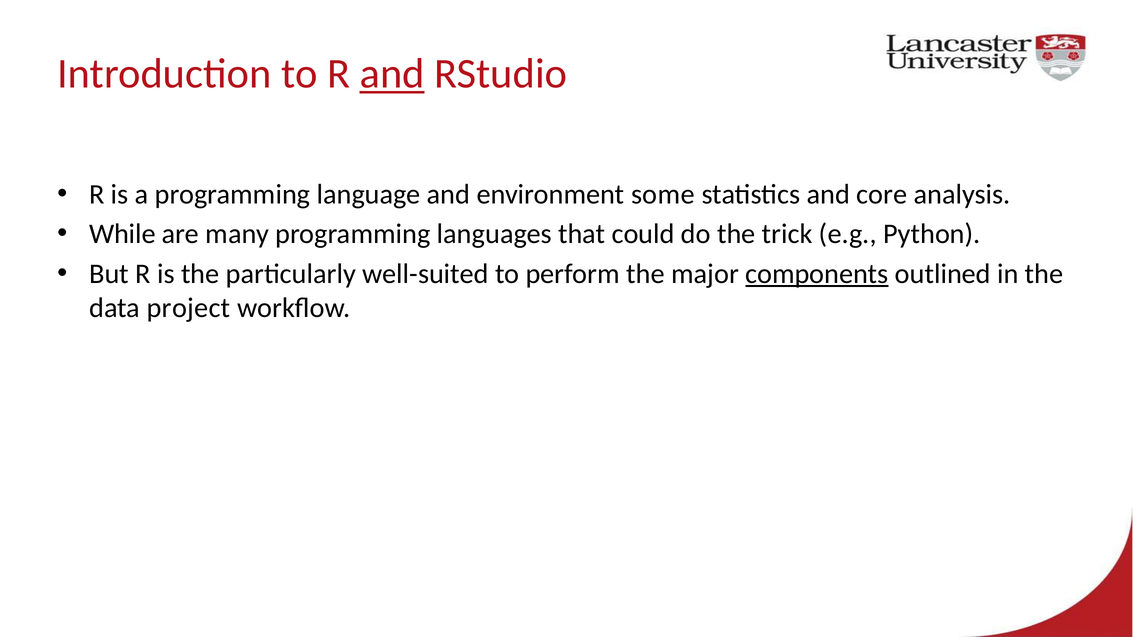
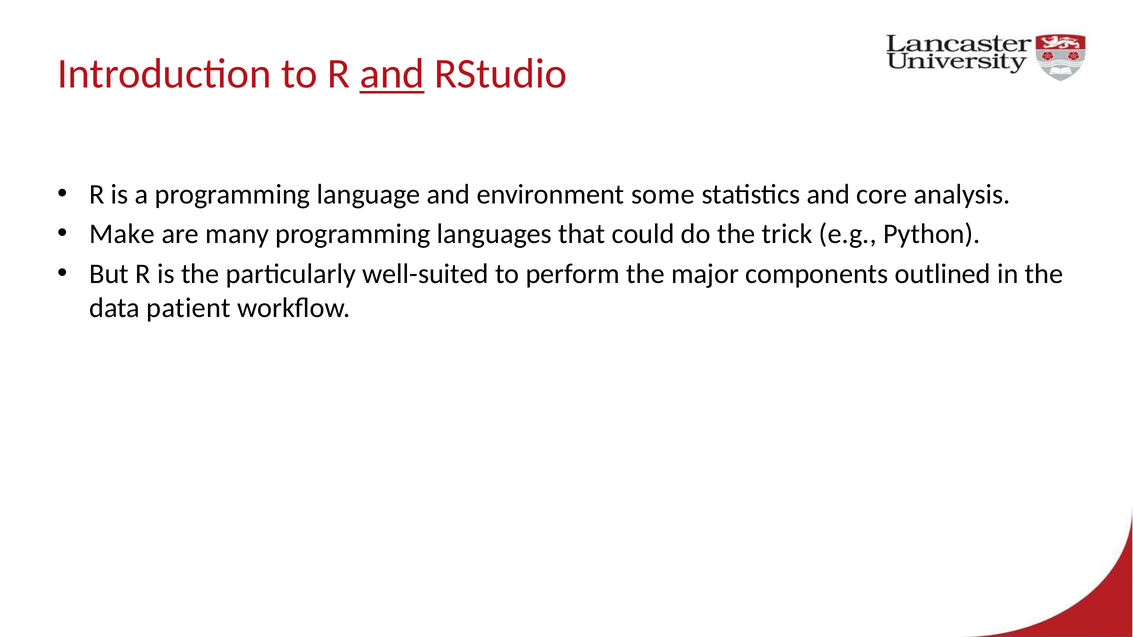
While: While -> Make
components underline: present -> none
project: project -> patient
